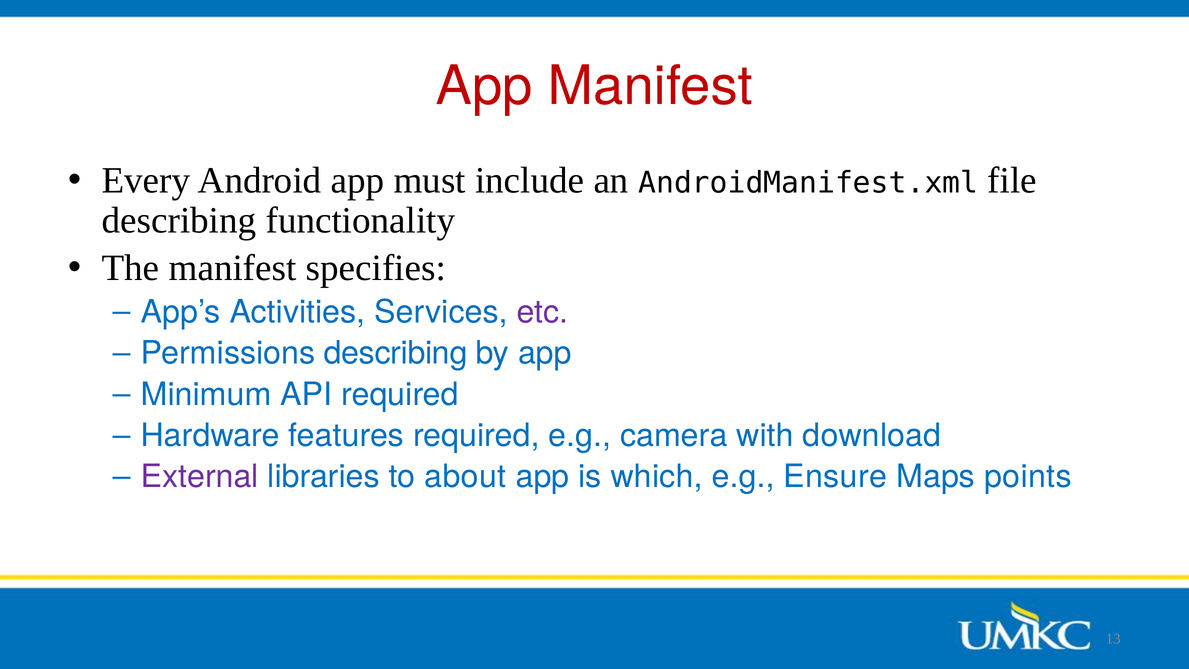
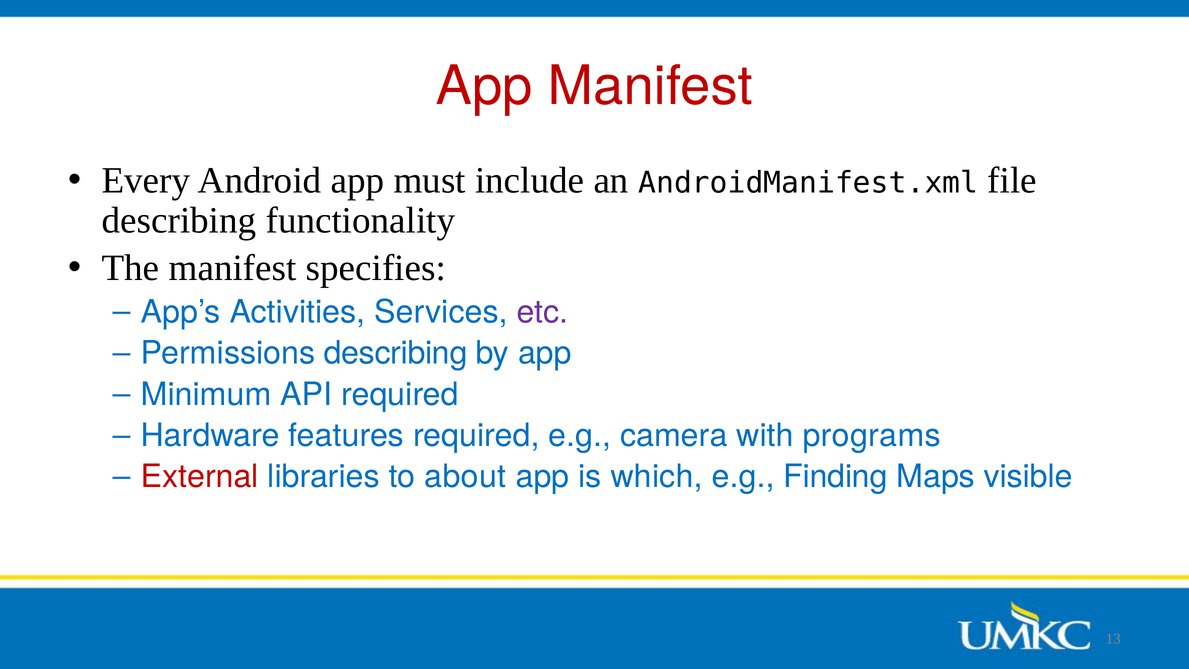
download: download -> programs
External colour: purple -> red
Ensure: Ensure -> Finding
points: points -> visible
